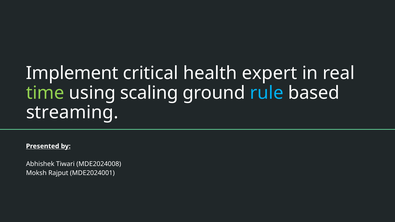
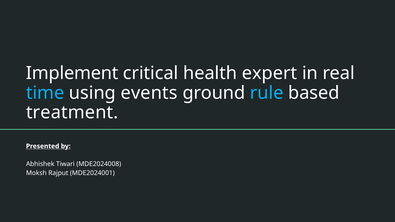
time colour: light green -> light blue
scaling: scaling -> events
streaming: streaming -> treatment
